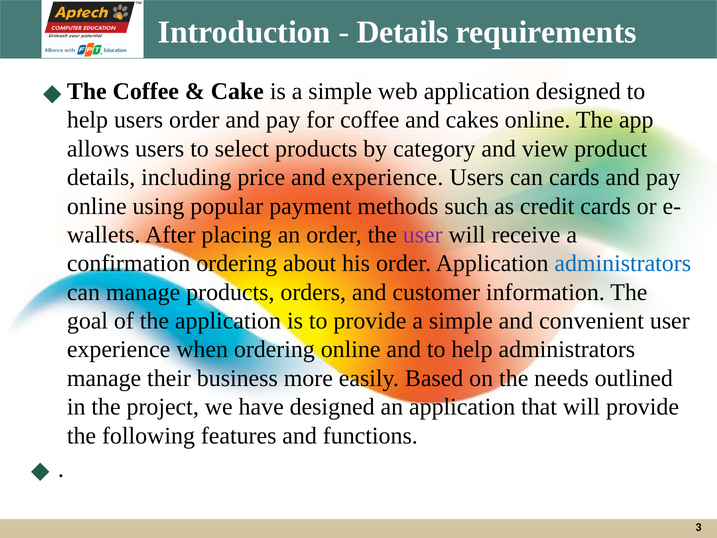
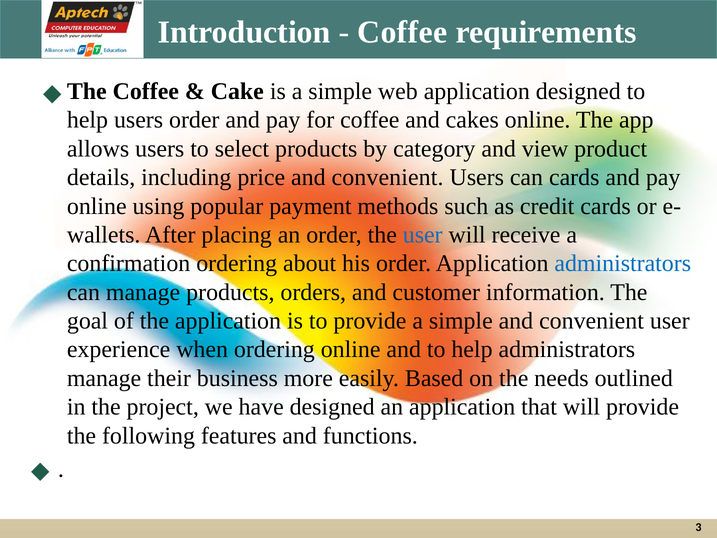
Details at (403, 32): Details -> Coffee
price and experience: experience -> convenient
user at (423, 235) colour: purple -> blue
